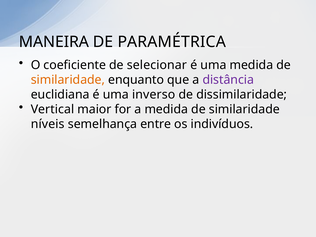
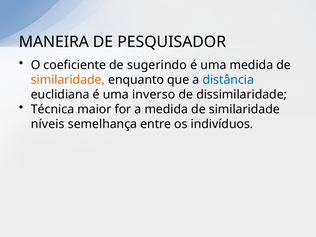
PARAMÉTRICA: PARAMÉTRICA -> PESQUISADOR
selecionar: selecionar -> sugerindo
distância colour: purple -> blue
Vertical: Vertical -> Técnica
